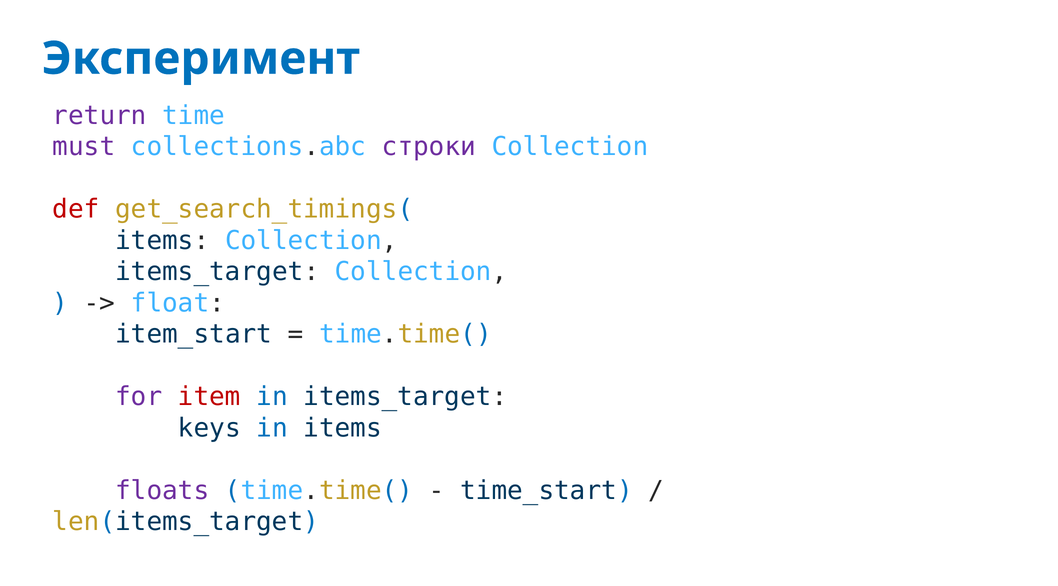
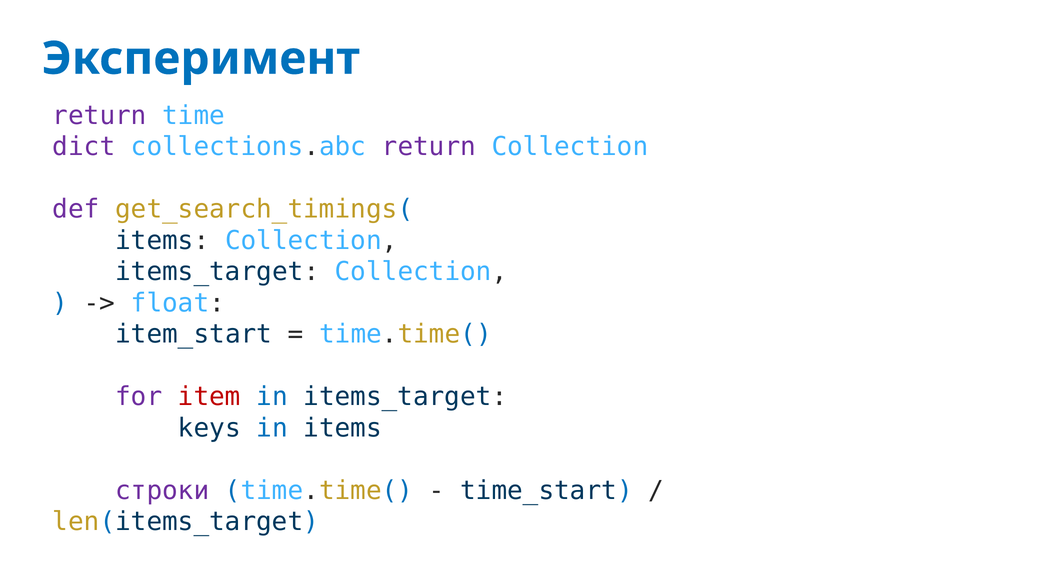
must: must -> dict
collections.abc строки: строки -> return
def colour: red -> purple
floats: floats -> строки
